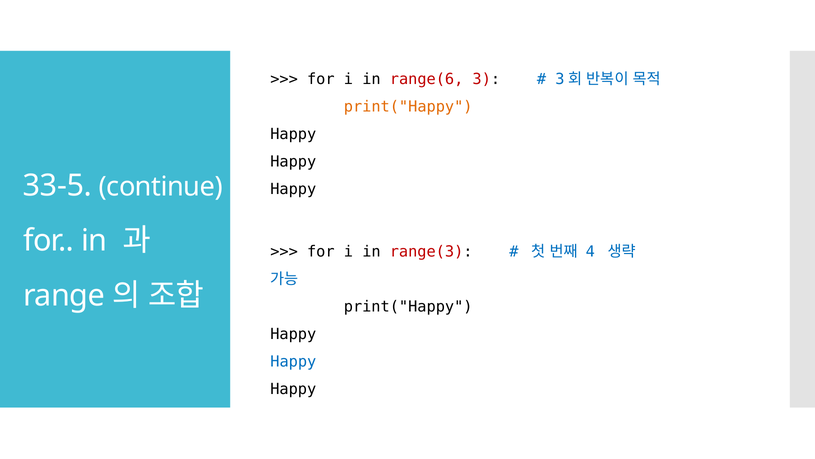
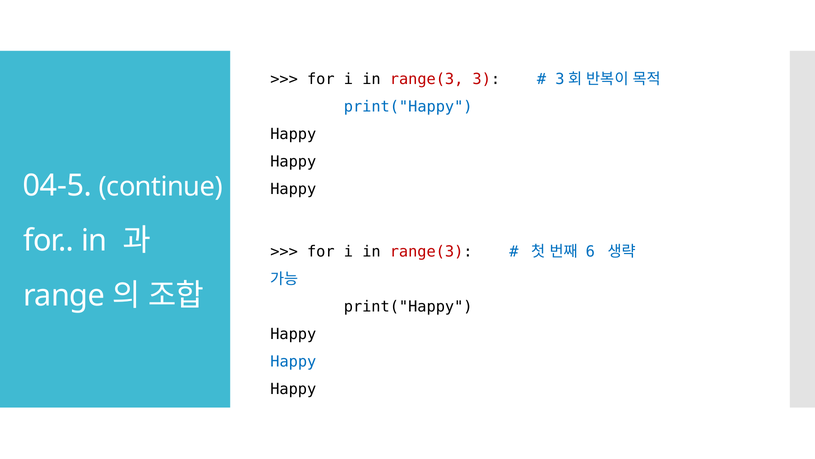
range(6 at (427, 79): range(6 -> range(3
print("Happy at (408, 107) colour: orange -> blue
33-5: 33-5 -> 04-5
4: 4 -> 6
